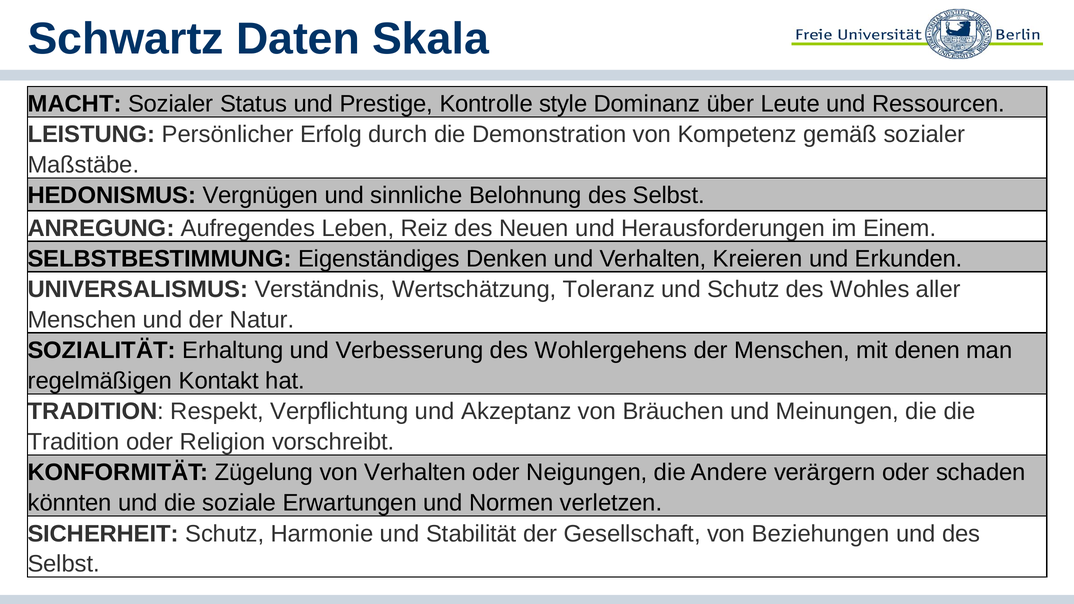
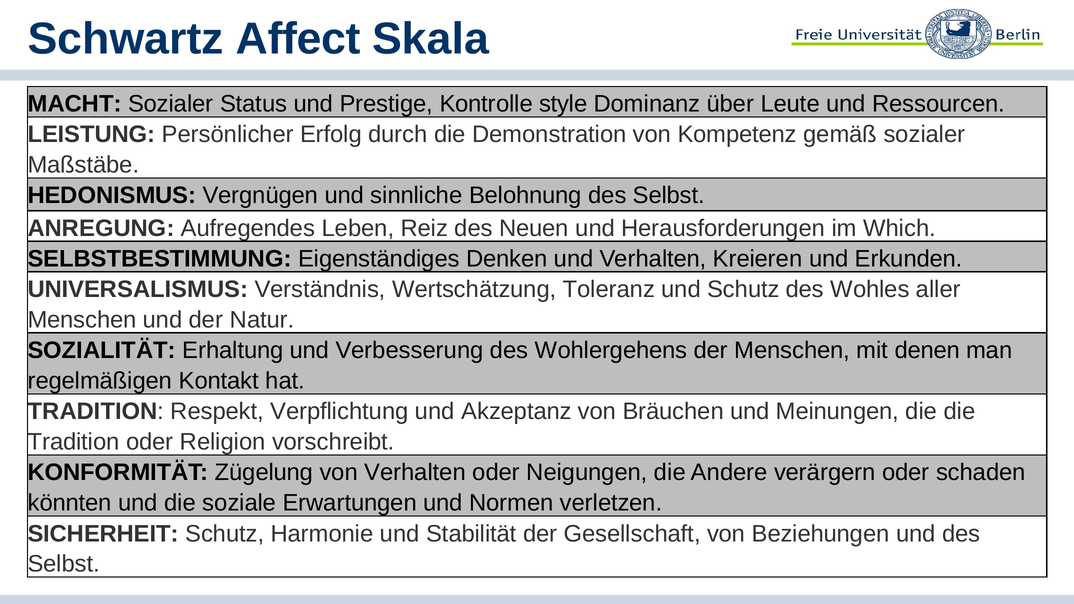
Daten: Daten -> Affect
Einem: Einem -> Which
